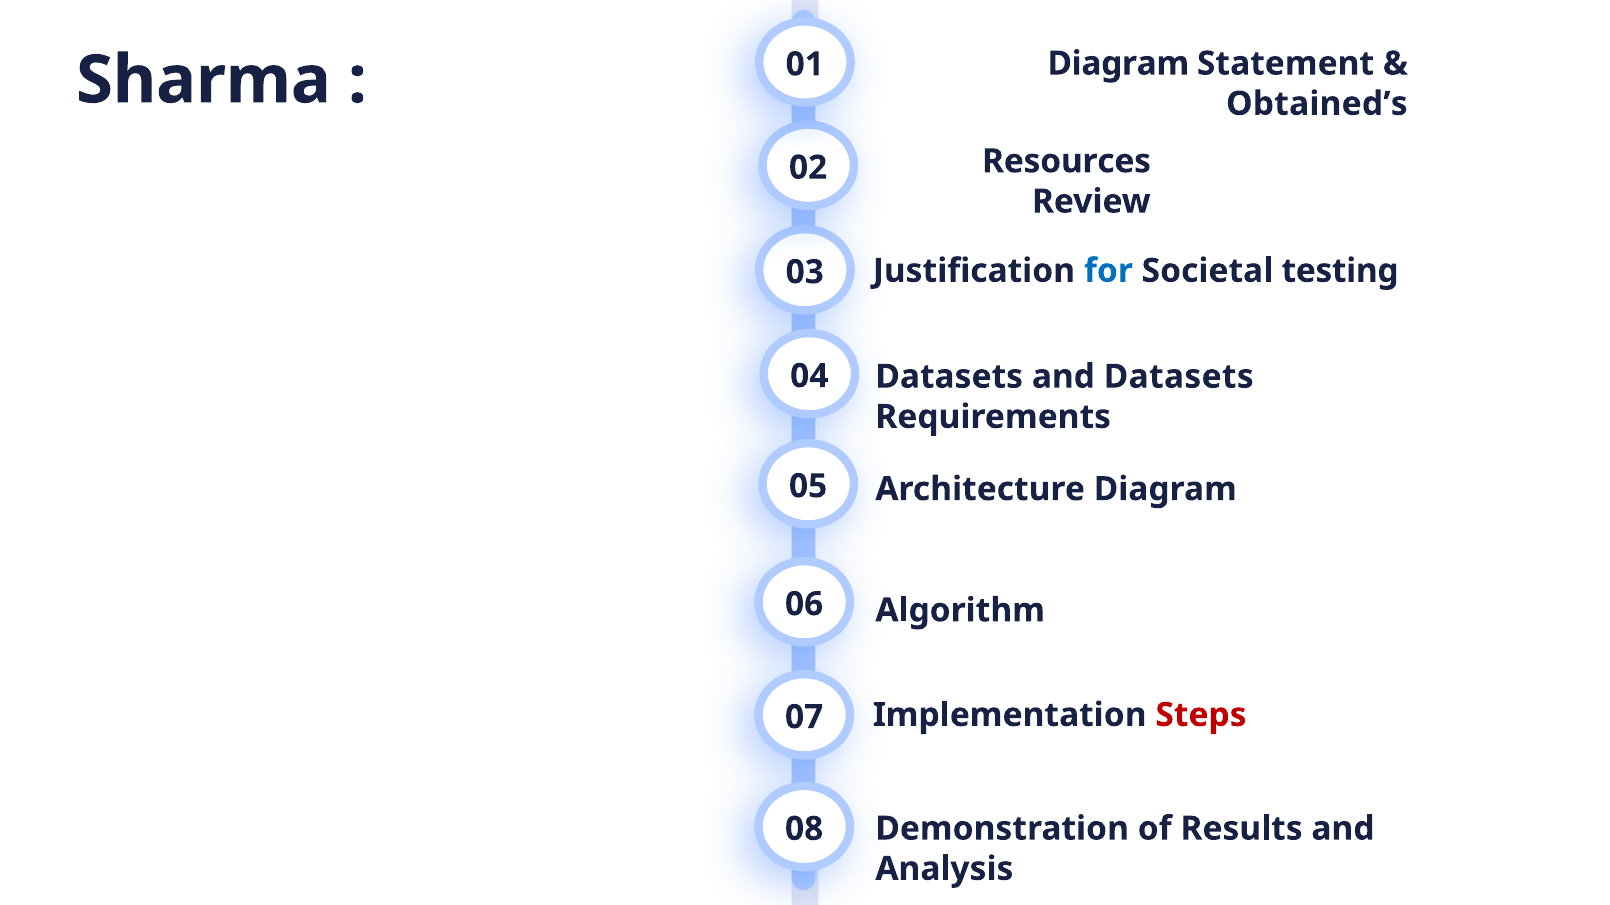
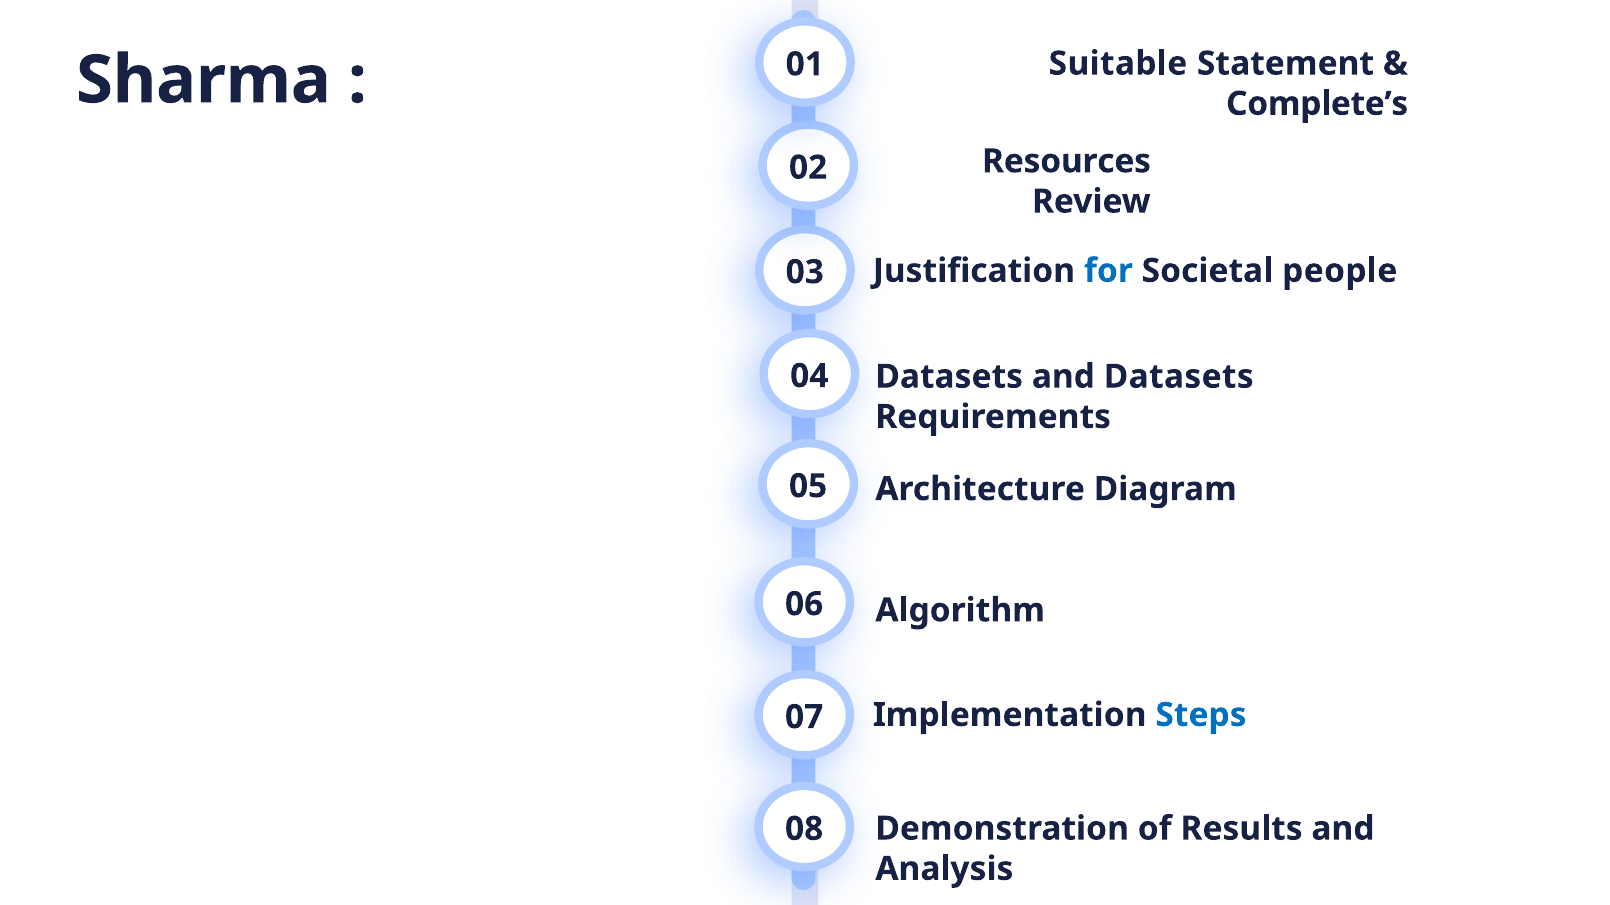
Diagram at (1118, 64): Diagram -> Suitable
Obtained’s: Obtained’s -> Complete’s
testing: testing -> people
Steps colour: red -> blue
